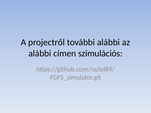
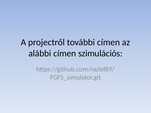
további alábbi: alábbi -> címen
